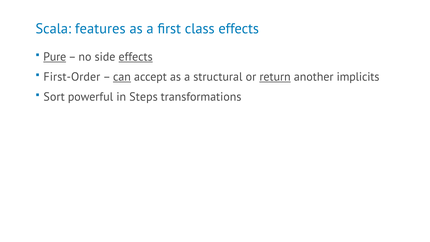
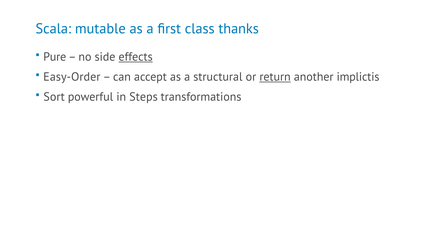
features: features -> mutable
class effects: effects -> thanks
Pure underline: present -> none
First-Order: First-Order -> Easy-Order
can underline: present -> none
implicits: implicits -> implictis
